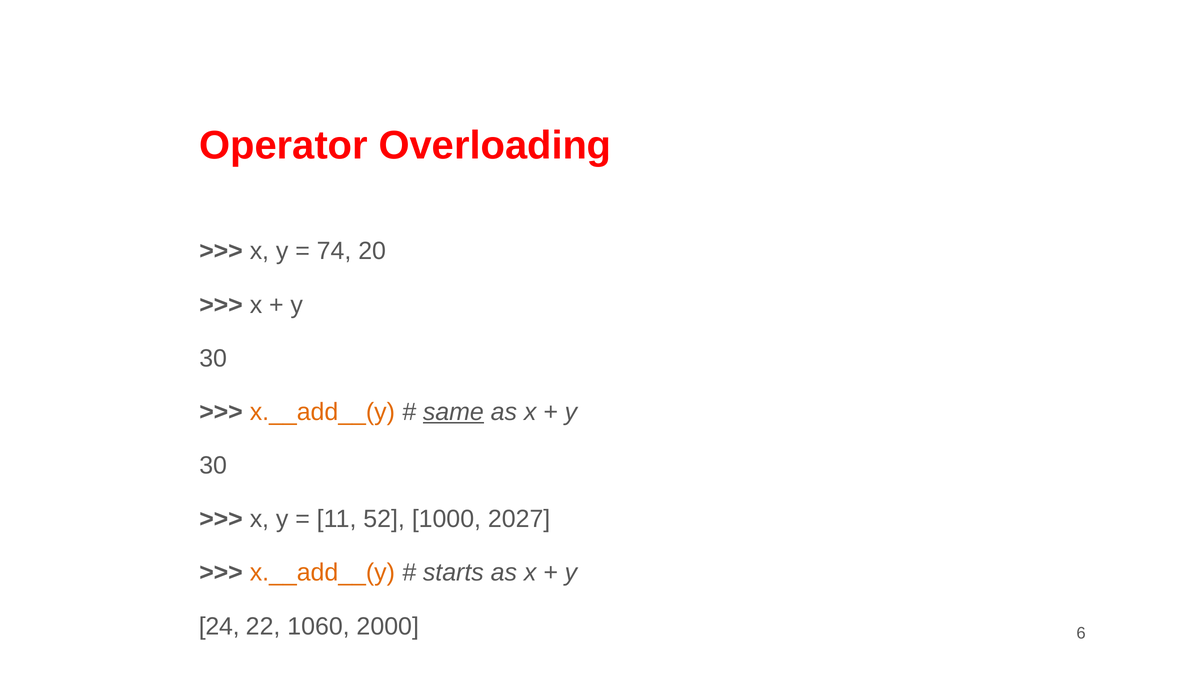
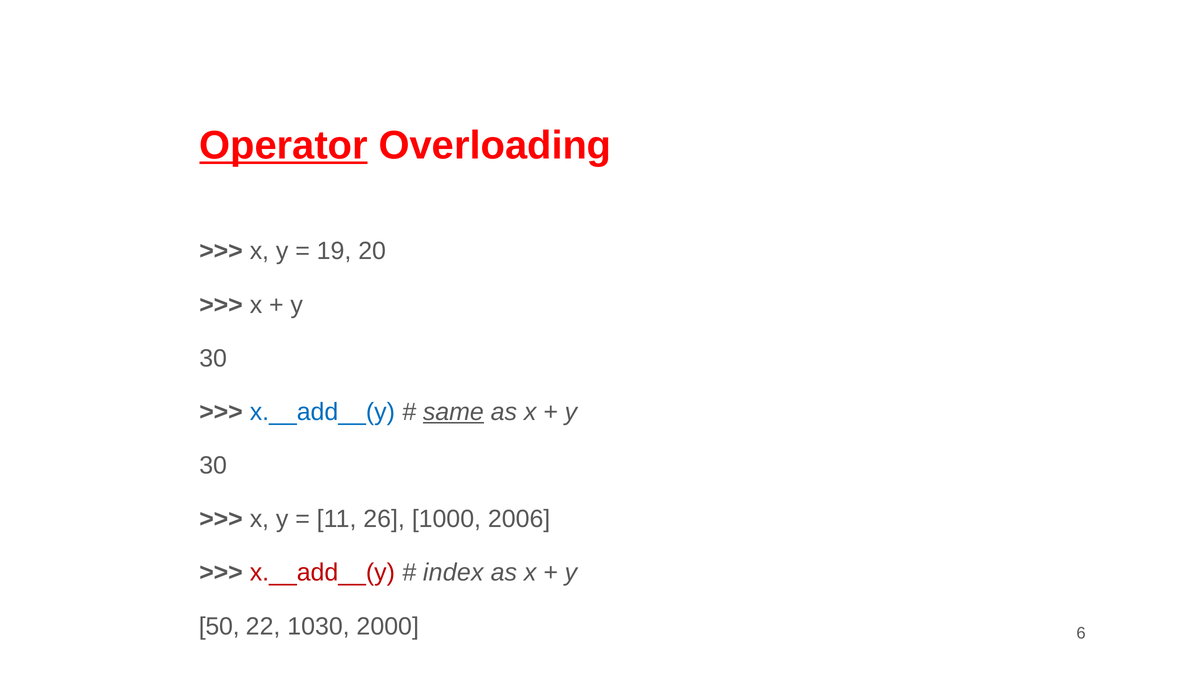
Operator underline: none -> present
74: 74 -> 19
x.__add__(y at (322, 412) colour: orange -> blue
52: 52 -> 26
2027: 2027 -> 2006
x.__add__(y at (322, 572) colour: orange -> red
starts: starts -> index
24: 24 -> 50
1060: 1060 -> 1030
